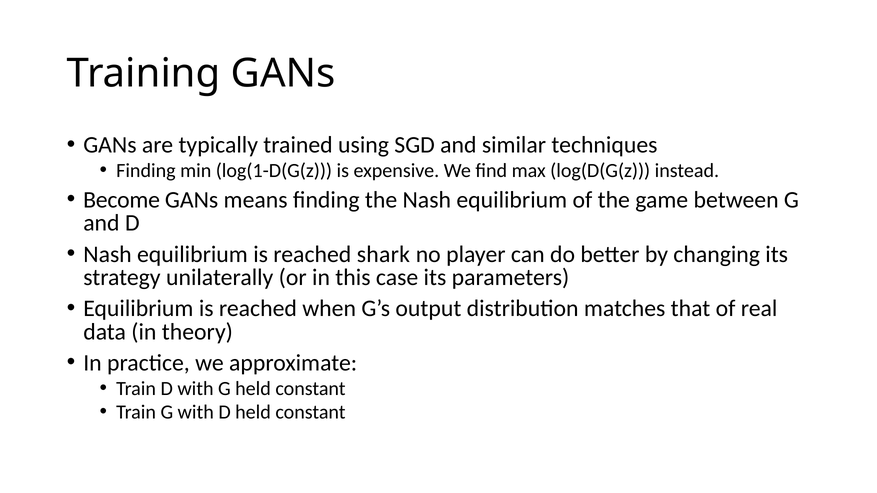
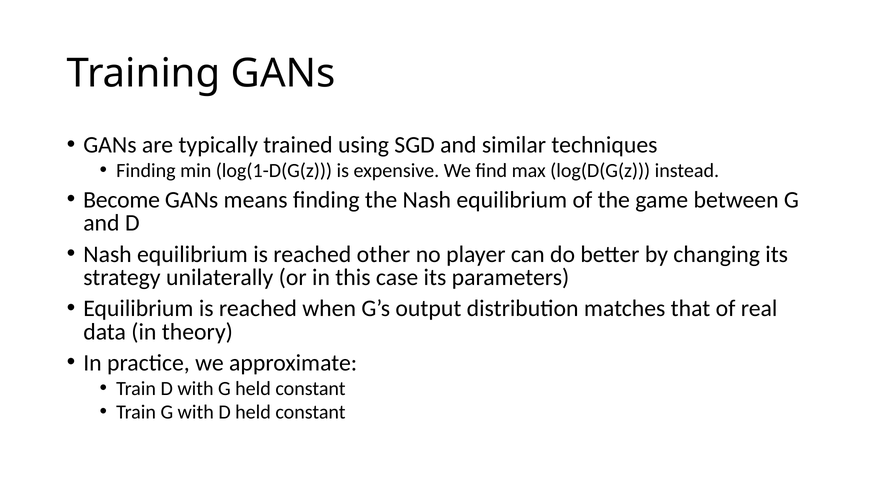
shark: shark -> other
